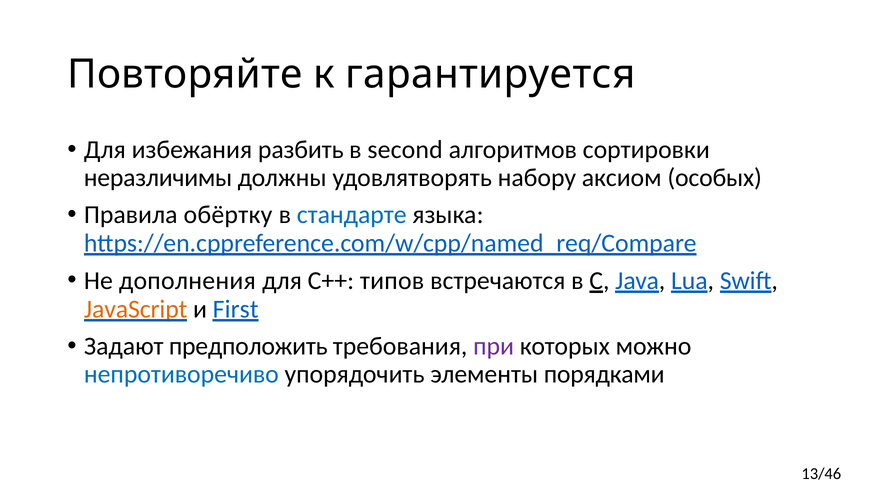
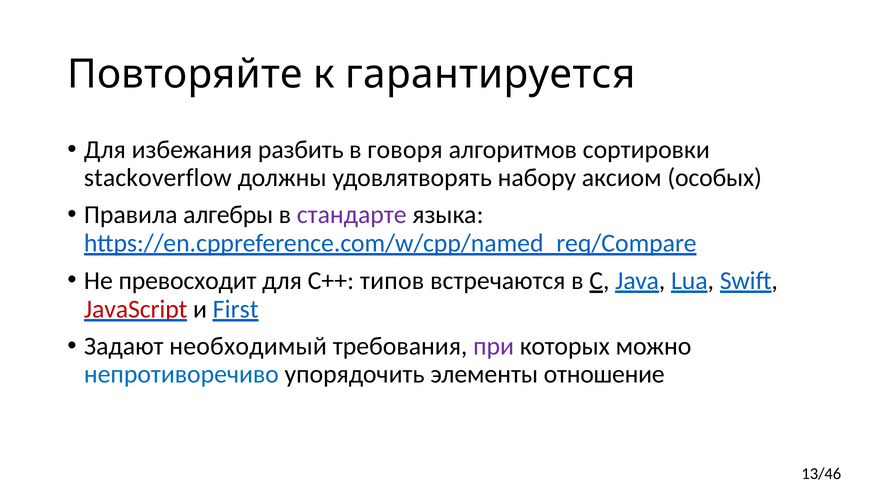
second: second -> говоря
неразличимы: неразличимы -> stackoverflow
обёртку: обёртку -> алгебры
стандарте colour: blue -> purple
дополнения: дополнения -> превосходит
JavaScript colour: orange -> red
предположить: предположить -> необходимый
порядками: порядками -> отношение
